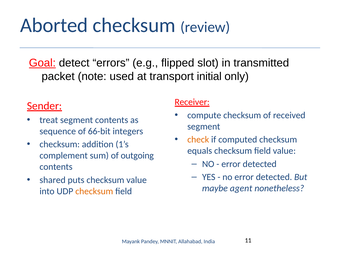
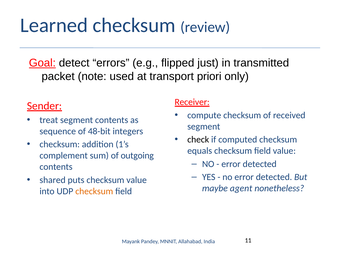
Aborted: Aborted -> Learned
slot: slot -> just
initial: initial -> priori
66-bit: 66-bit -> 48-bit
check colour: orange -> black
